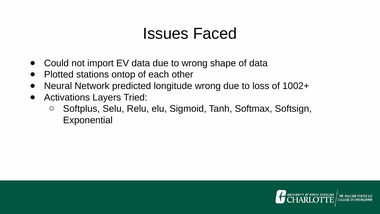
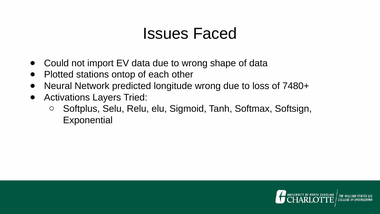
1002+: 1002+ -> 7480+
